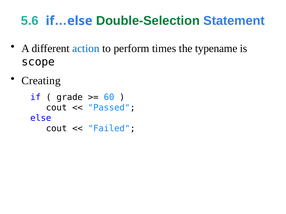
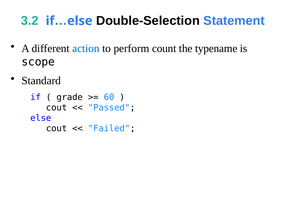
5.6: 5.6 -> 3.2
Double-Selection colour: green -> black
times: times -> count
Creating: Creating -> Standard
